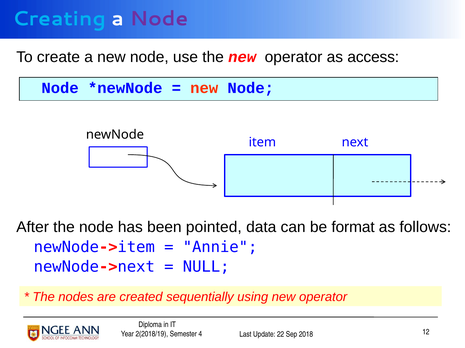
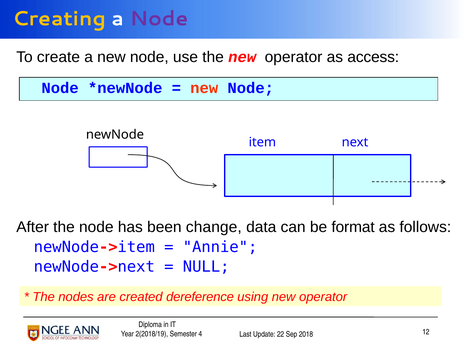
Creating colour: light blue -> yellow
pointed: pointed -> change
sequentially: sequentially -> dereference
